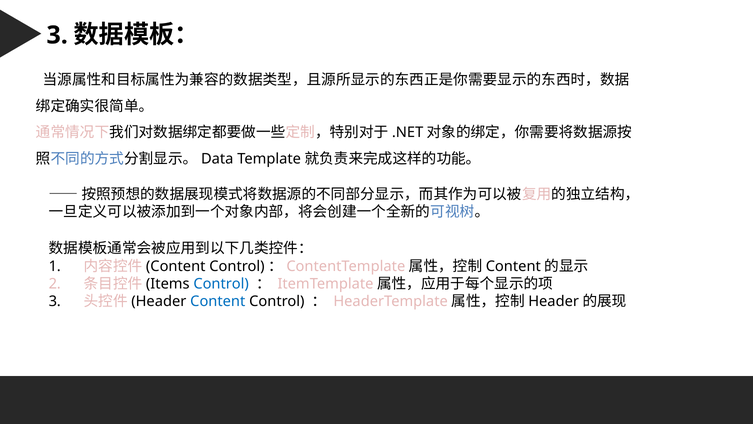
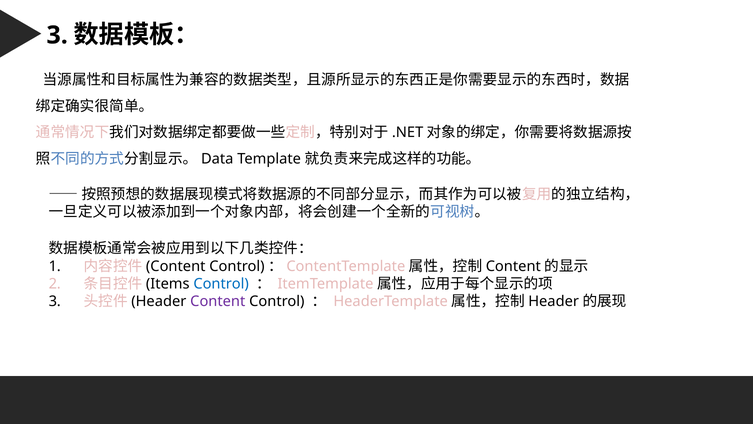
Content colour: blue -> purple
